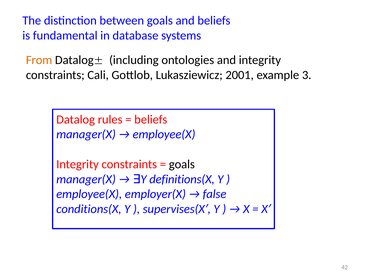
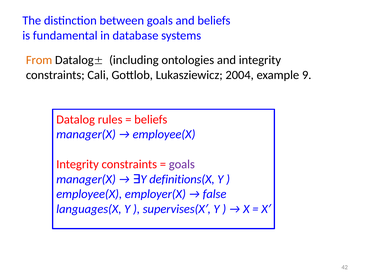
2001: 2001 -> 2004
3: 3 -> 9
goals at (182, 164) colour: black -> purple
conditions(X: conditions(X -> languages(X
